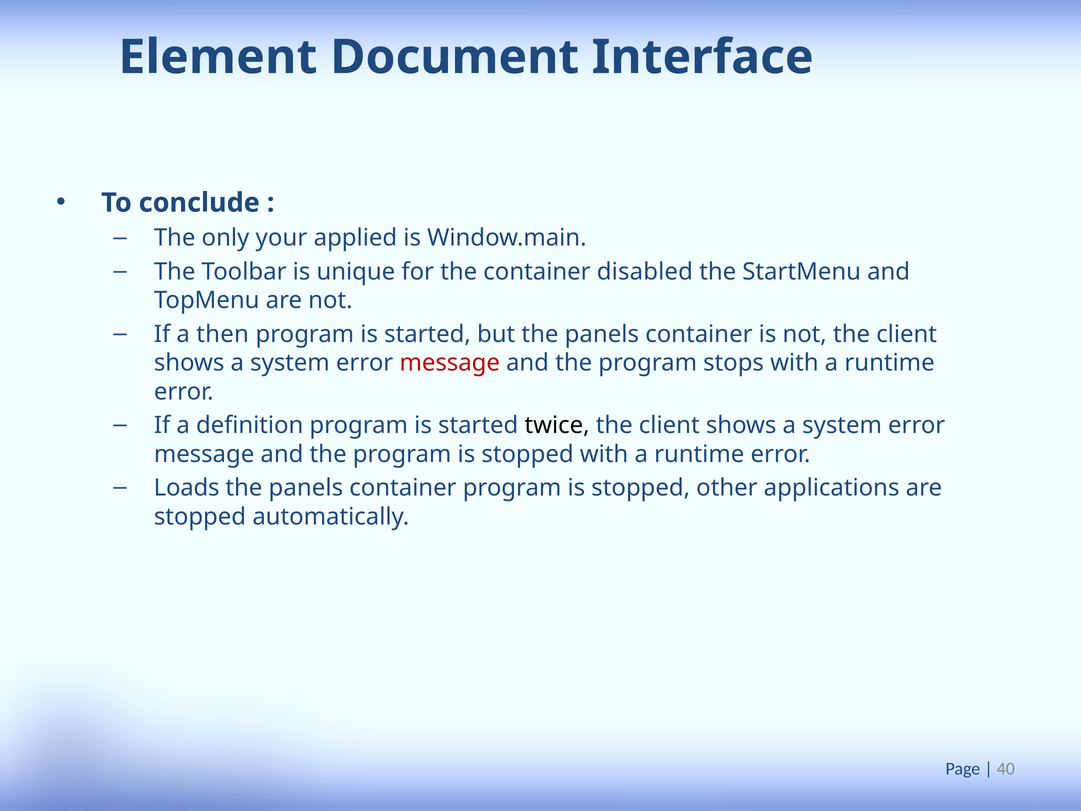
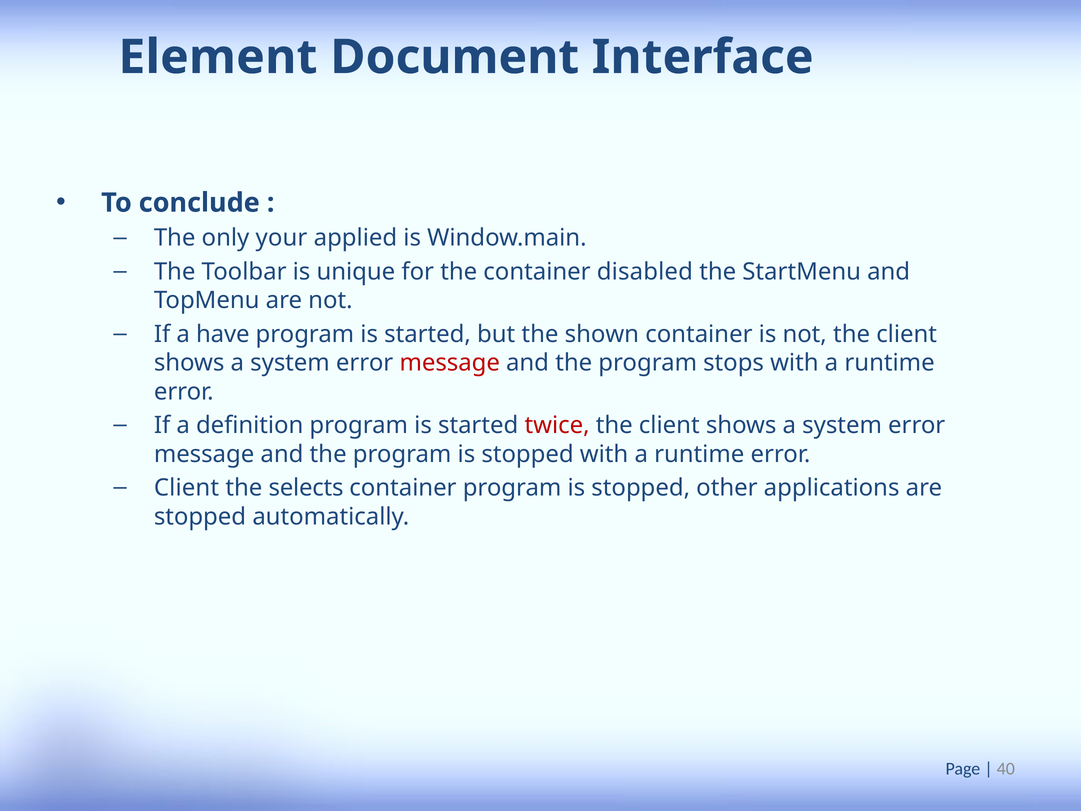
then: then -> have
but the panels: panels -> shown
twice colour: black -> red
Loads at (187, 488): Loads -> Client
panels at (306, 488): panels -> selects
